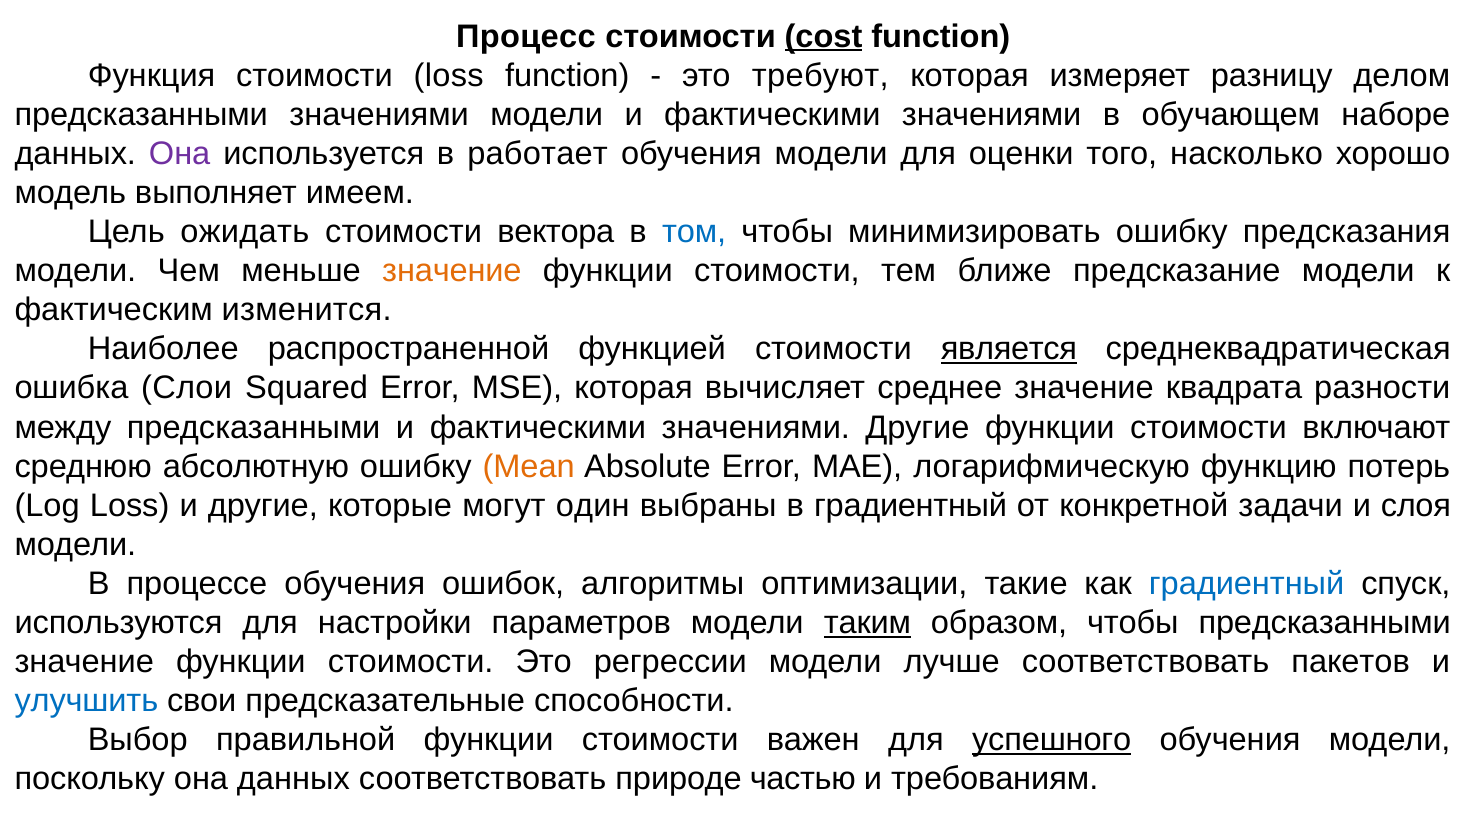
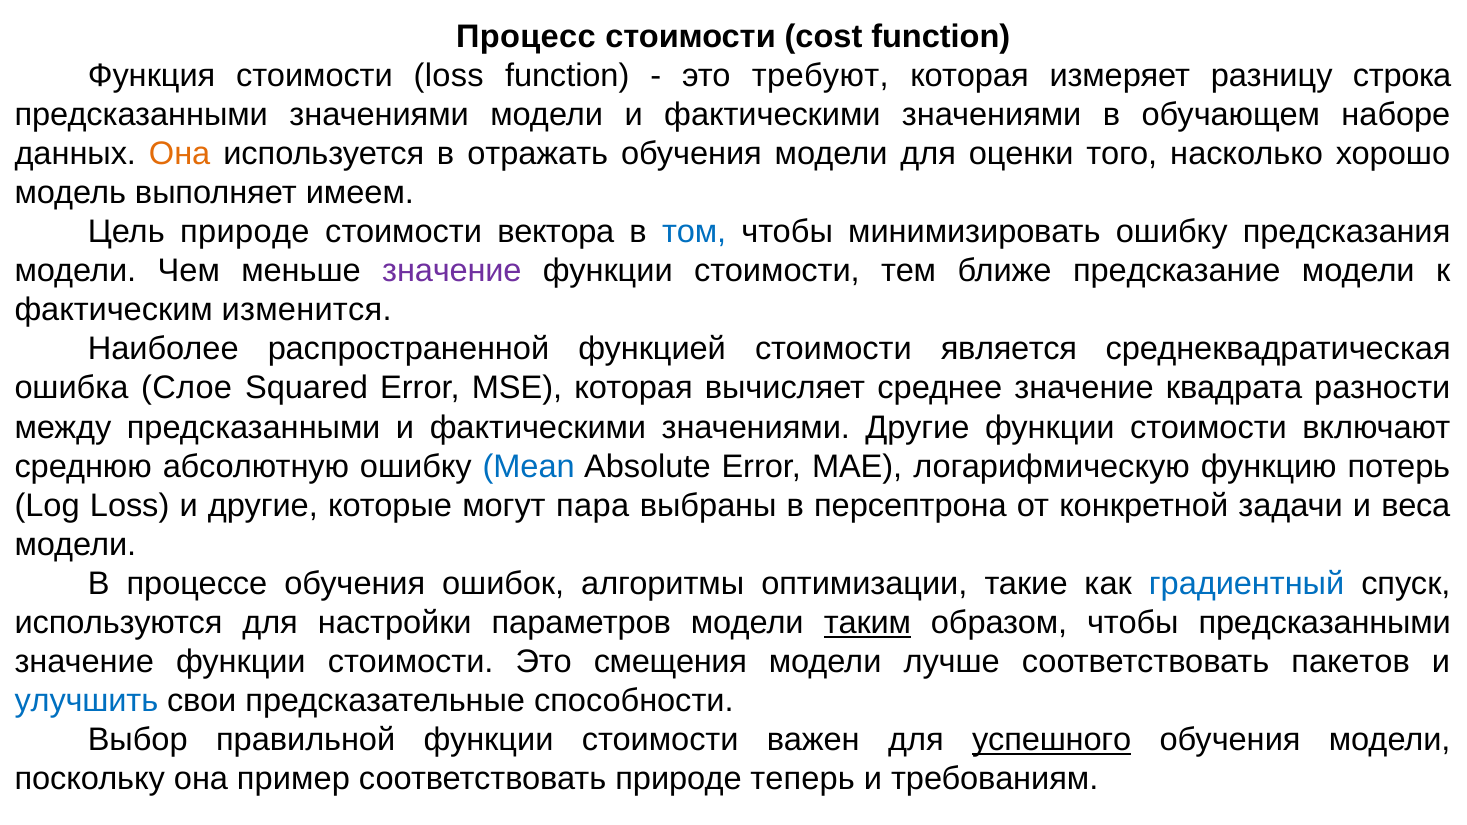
cost underline: present -> none
делом: делом -> строка
Она at (180, 154) colour: purple -> orange
работает: работает -> отражать
Цель ожидать: ожидать -> природе
значение at (452, 271) colour: orange -> purple
является underline: present -> none
Слои: Слои -> Слое
Mean colour: orange -> blue
один: один -> пара
в градиентный: градиентный -> персептрона
слоя: слоя -> веса
регрессии: регрессии -> смещения
она данных: данных -> пример
частью: частью -> теперь
